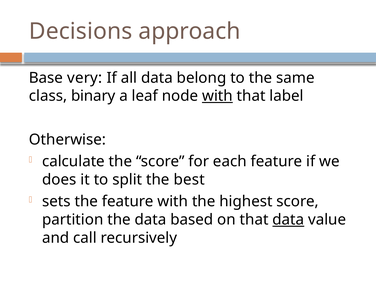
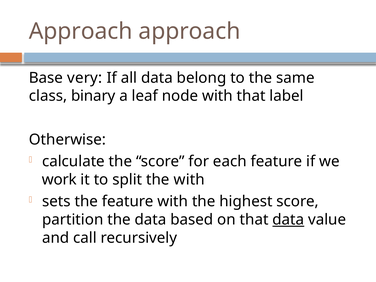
Decisions at (81, 31): Decisions -> Approach
with at (217, 96) underline: present -> none
does: does -> work
the best: best -> with
